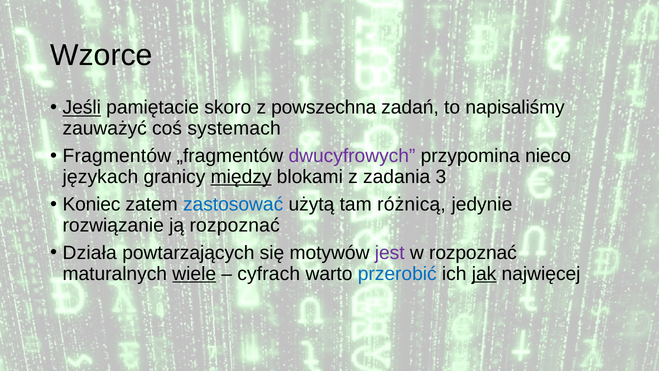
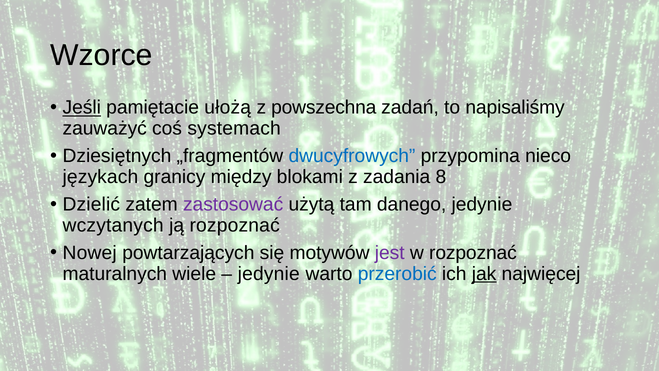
skoro: skoro -> ułożą
Fragmentów: Fragmentów -> Dziesiętnych
dwucyfrowych colour: purple -> blue
między underline: present -> none
3: 3 -> 8
Koniec: Koniec -> Dzielić
zastosować colour: blue -> purple
różnicą: różnicą -> danego
rozwiązanie: rozwiązanie -> wczytanych
Działa: Działa -> Nowej
wiele underline: present -> none
cyfrach at (269, 273): cyfrach -> jedynie
